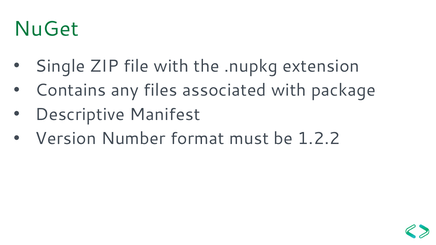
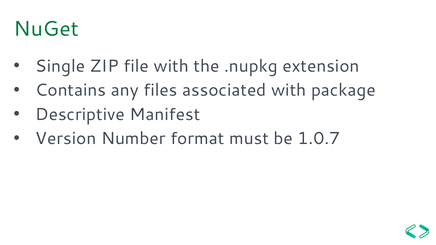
1.2.2: 1.2.2 -> 1.0.7
